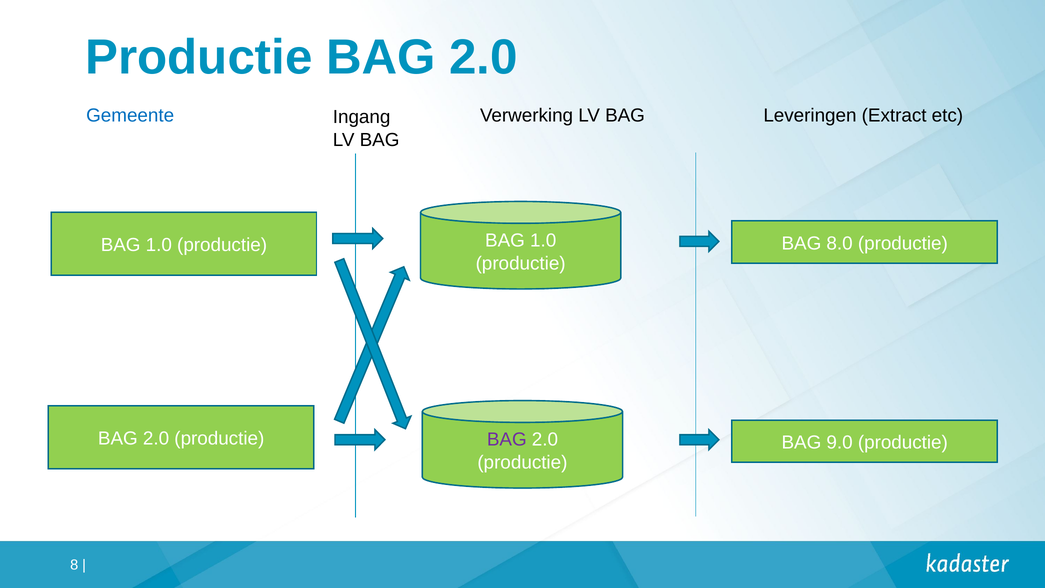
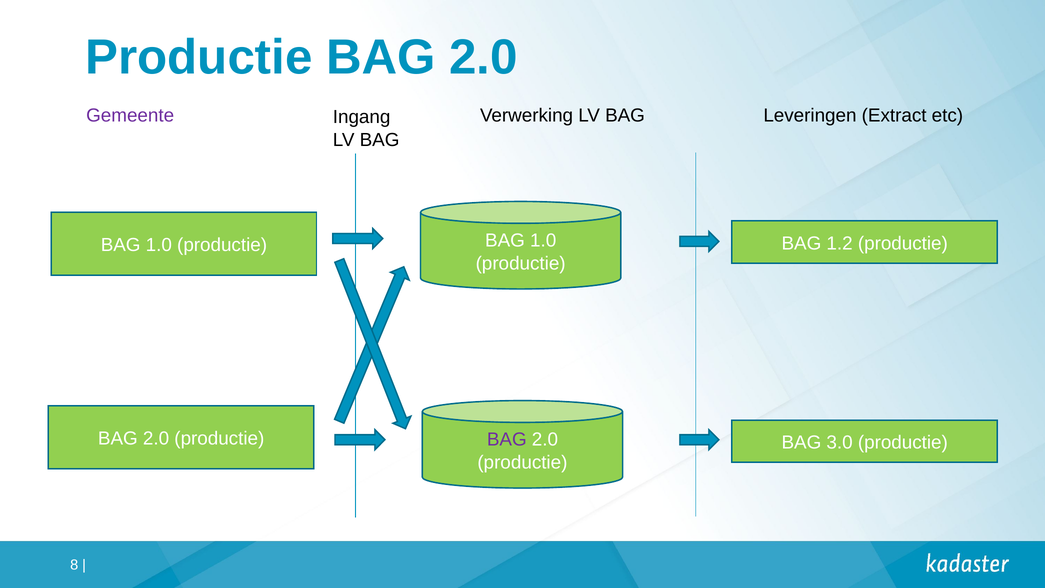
Gemeente colour: blue -> purple
8.0: 8.0 -> 1.2
9.0: 9.0 -> 3.0
